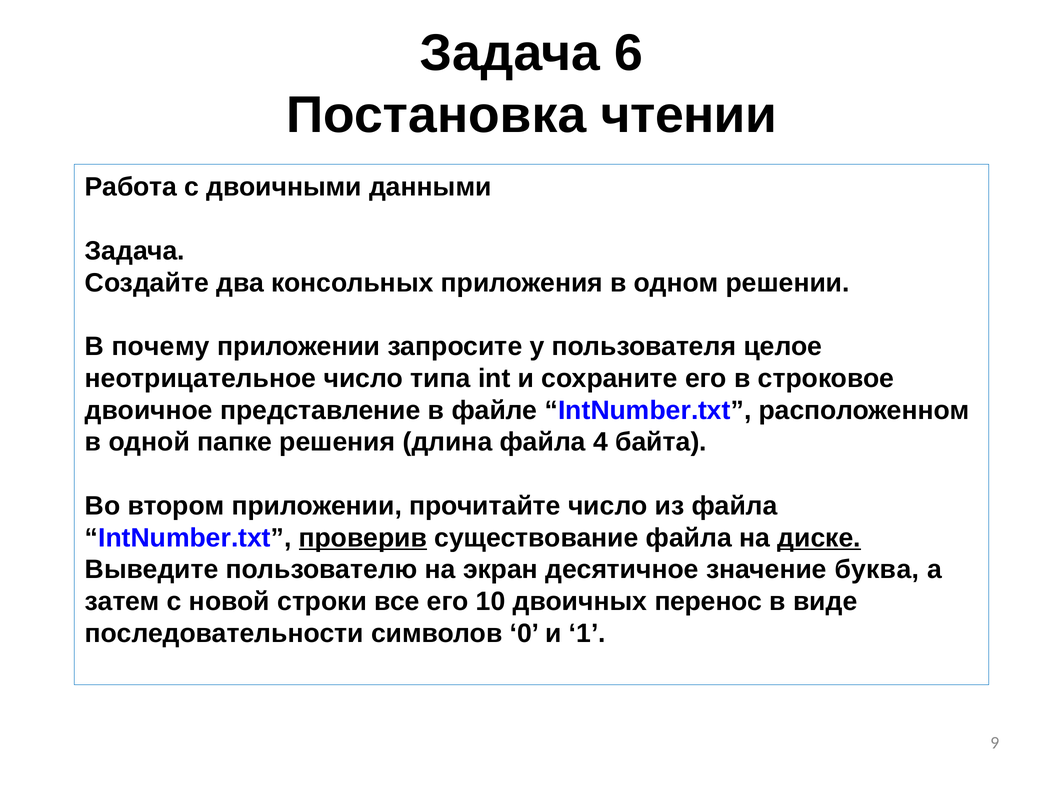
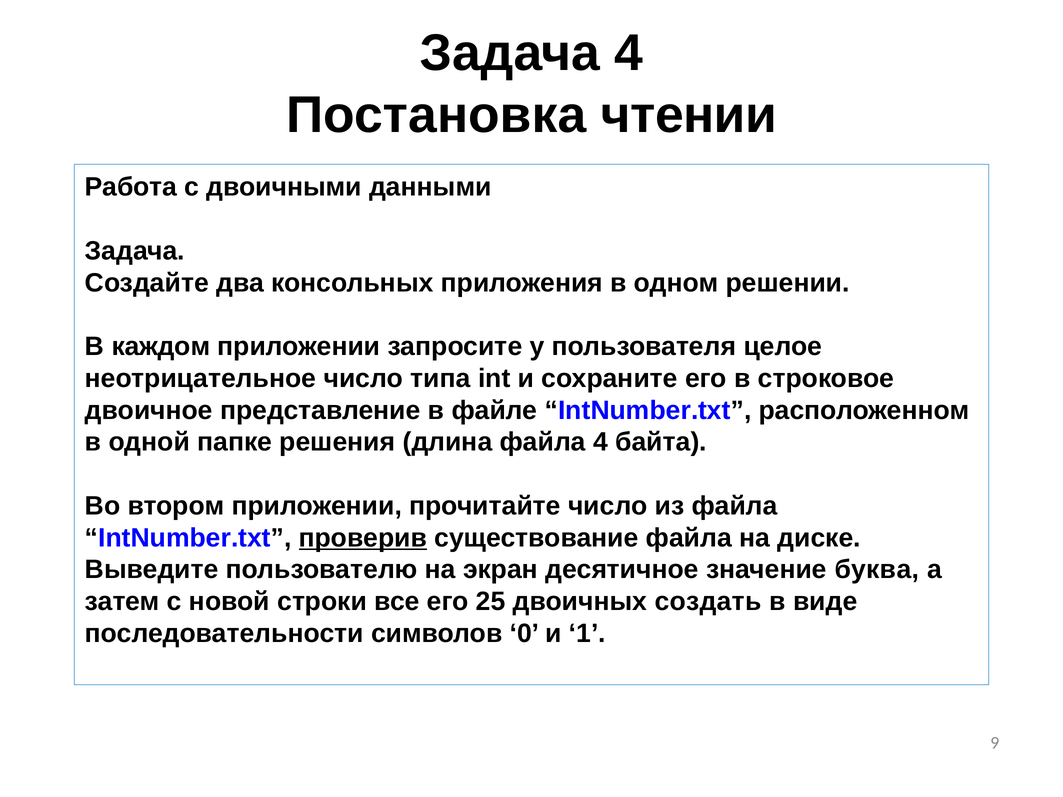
Задача 6: 6 -> 4
почему: почему -> каждом
диске underline: present -> none
10: 10 -> 25
перенос: перенос -> создать
